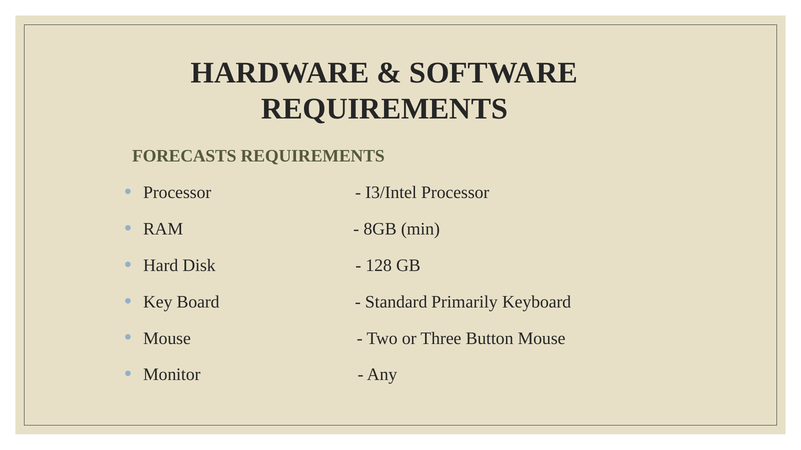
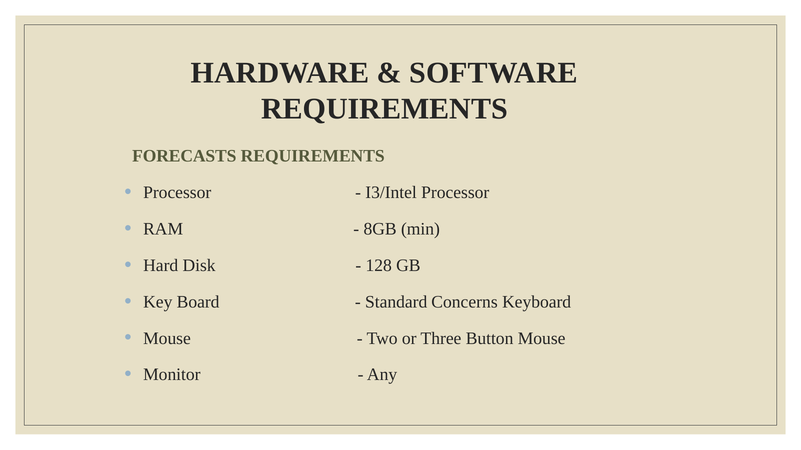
Primarily: Primarily -> Concerns
